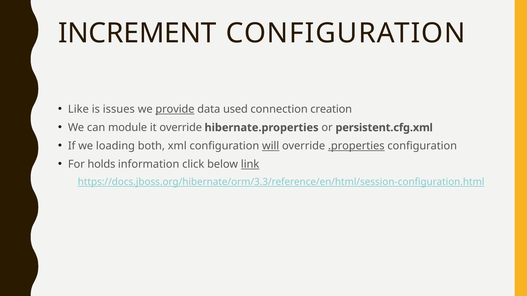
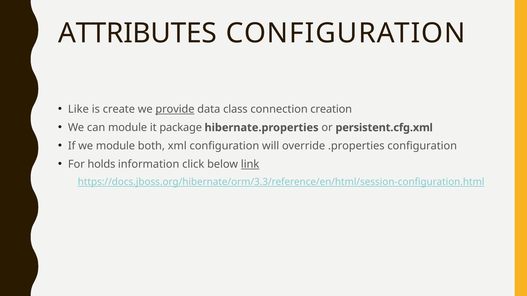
INCREMENT: INCREMENT -> ATTRIBUTES
issues: issues -> create
used: used -> class
it override: override -> package
we loading: loading -> module
will underline: present -> none
.properties underline: present -> none
